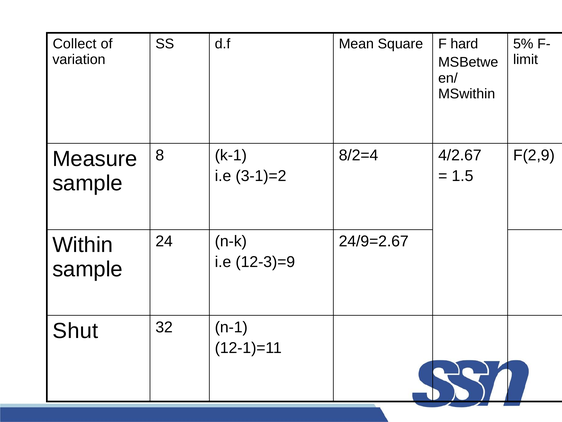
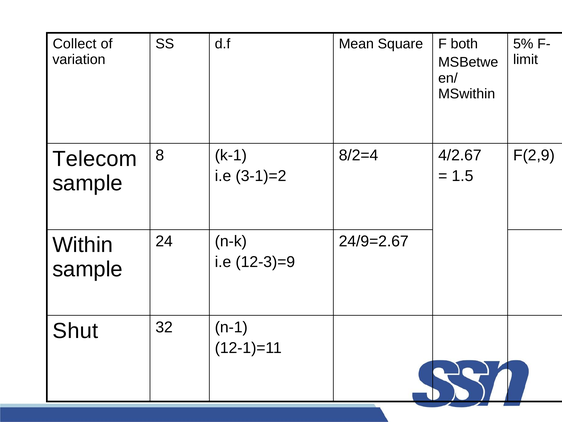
hard: hard -> both
Measure: Measure -> Telecom
